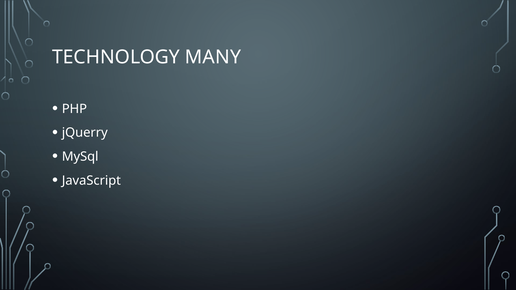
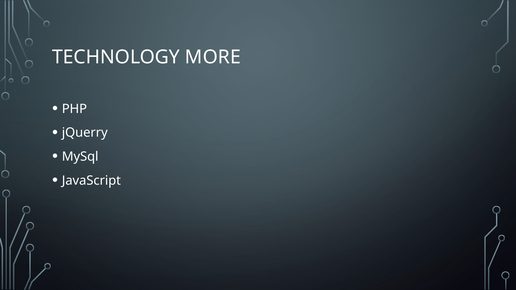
MANY: MANY -> MORE
